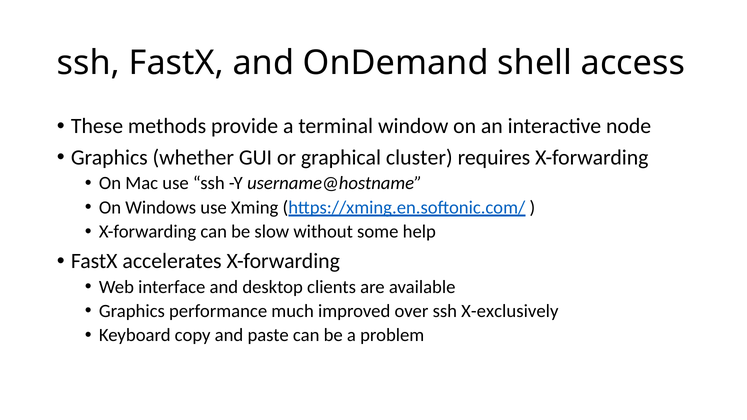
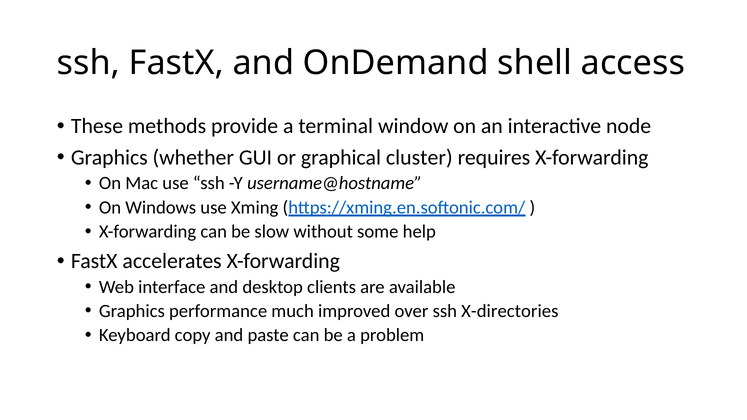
X-exclusively: X-exclusively -> X-directories
